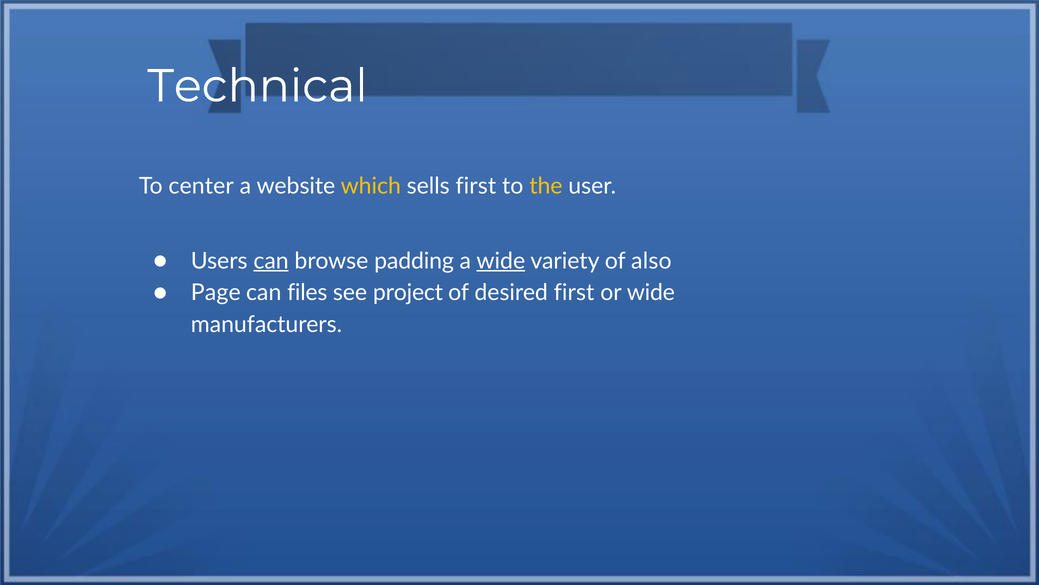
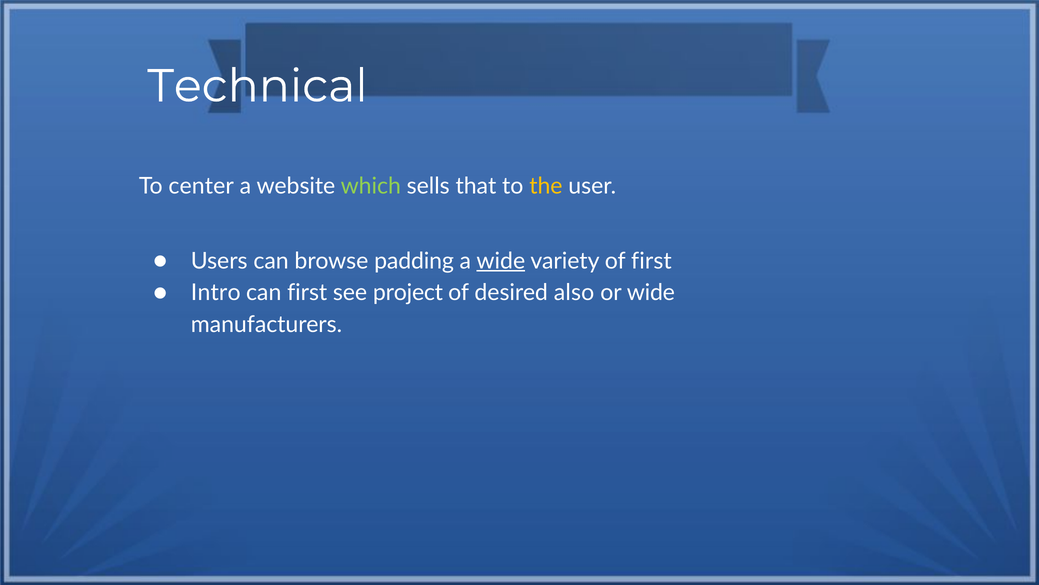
which colour: yellow -> light green
sells first: first -> that
can at (271, 261) underline: present -> none
of also: also -> first
Page: Page -> Intro
can files: files -> first
desired first: first -> also
